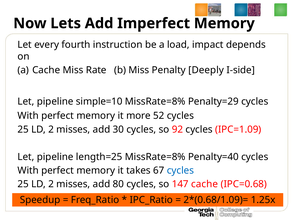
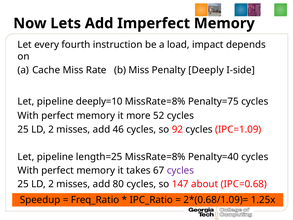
simple=10: simple=10 -> deeply=10
Penalty=29: Penalty=29 -> Penalty=75
30: 30 -> 46
cycles at (180, 170) colour: blue -> purple
147 cache: cache -> about
